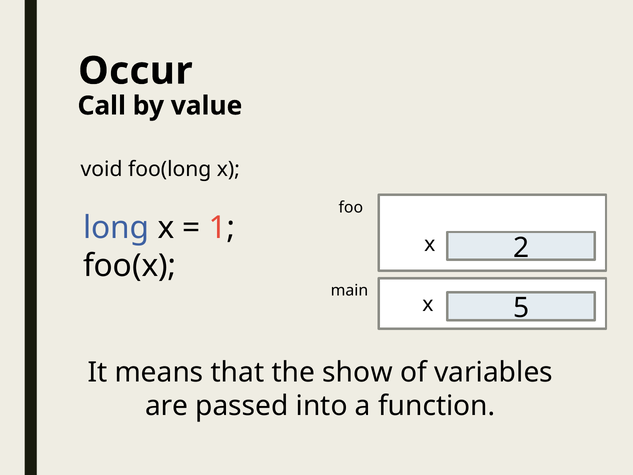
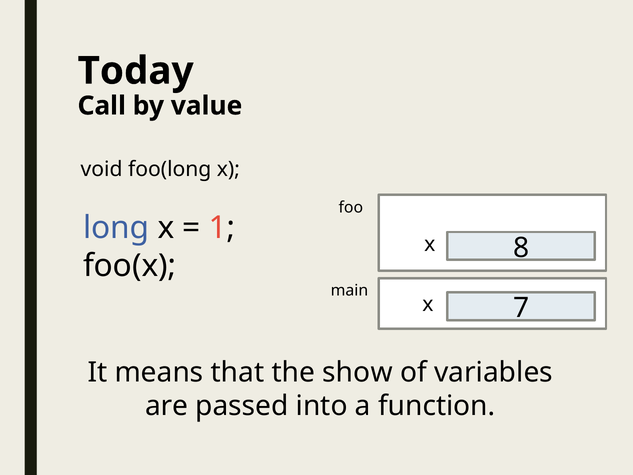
Occur: Occur -> Today
2: 2 -> 8
5: 5 -> 7
